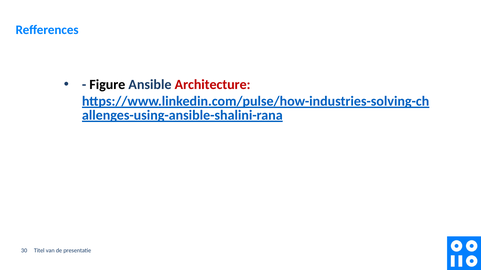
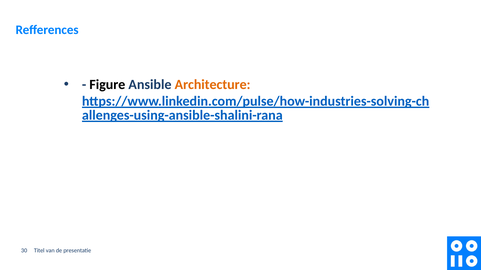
Architecture colour: red -> orange
